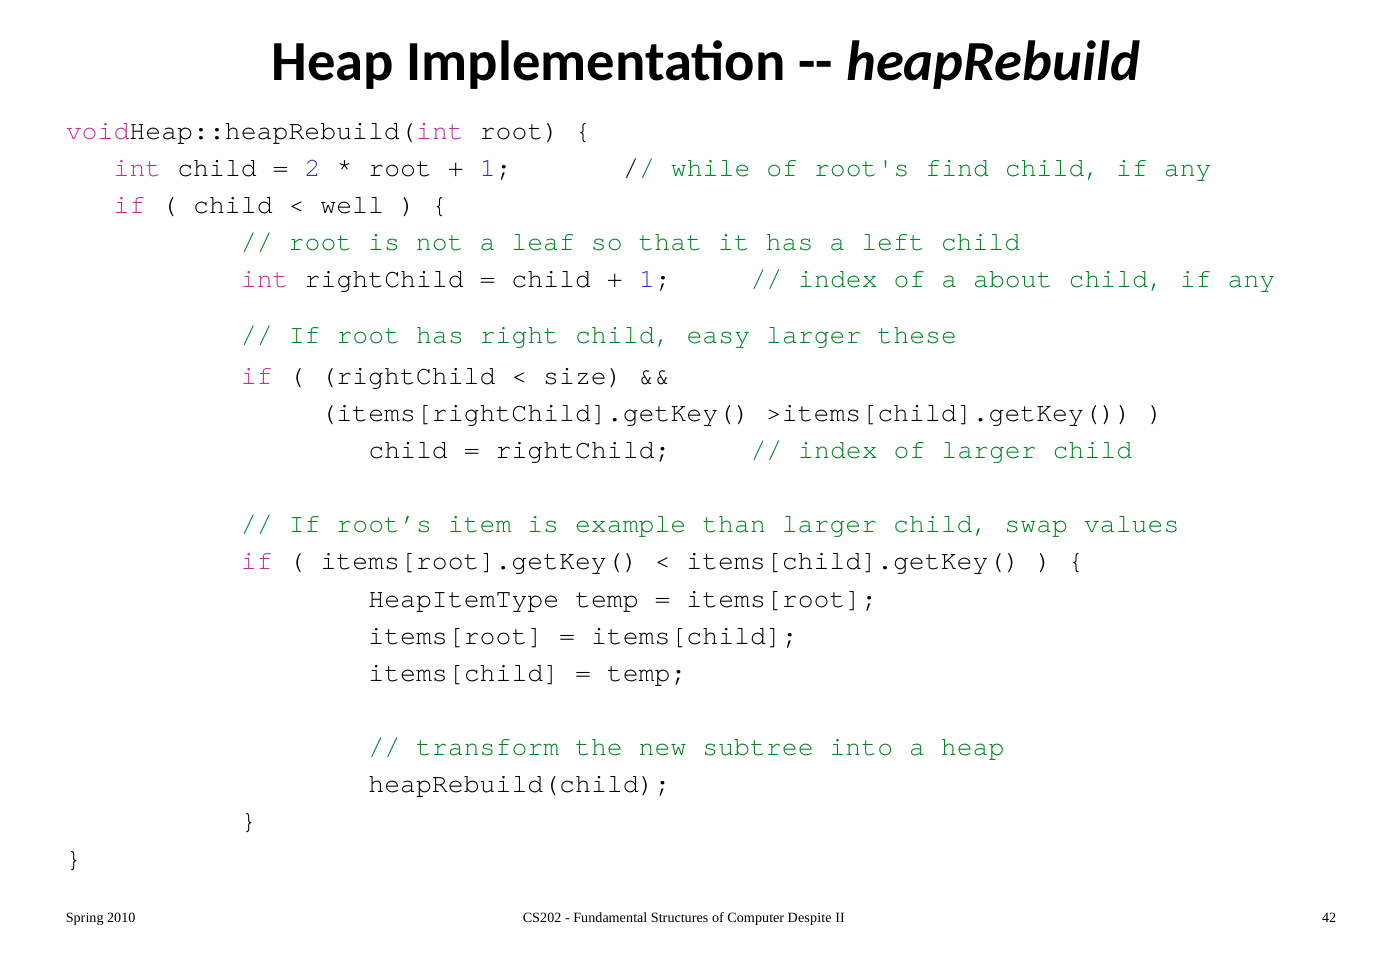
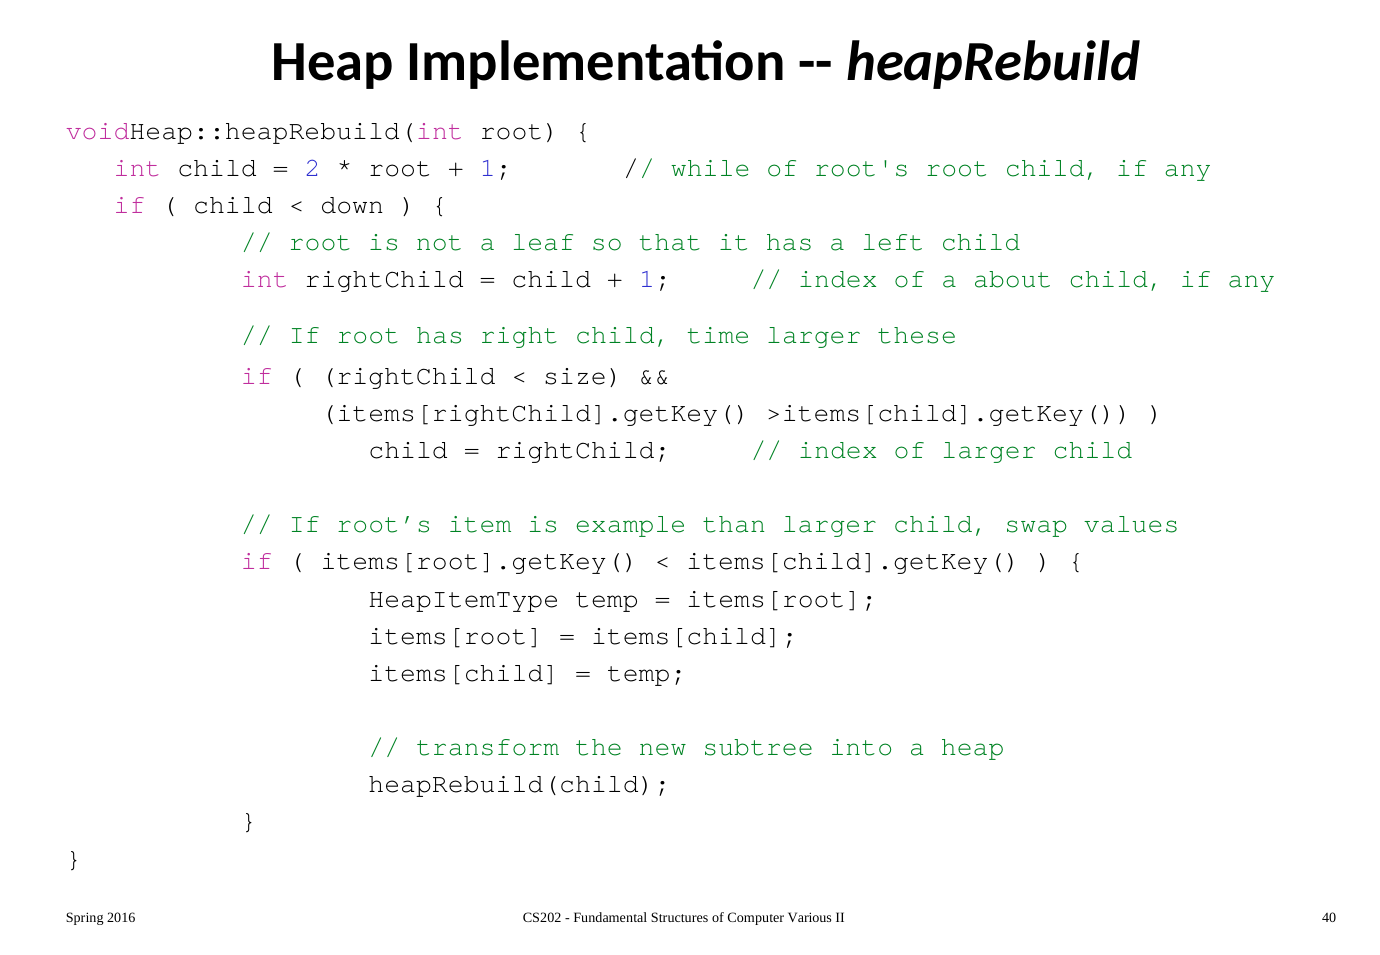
root's find: find -> root
well: well -> down
easy: easy -> time
2010: 2010 -> 2016
Despite: Despite -> Various
42: 42 -> 40
